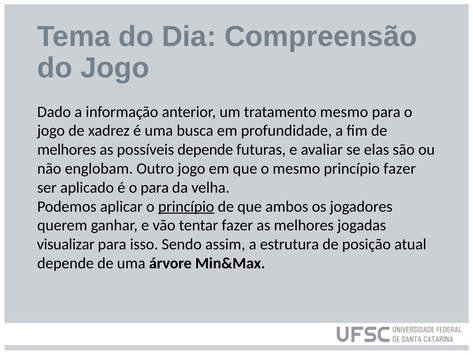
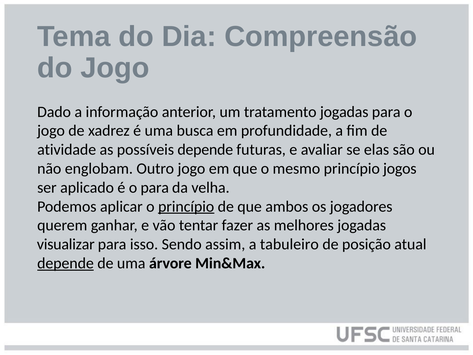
tratamento mesmo: mesmo -> jogadas
melhores at (67, 150): melhores -> atividade
princípio fazer: fazer -> jogos
estrutura: estrutura -> tabuleiro
depende at (65, 263) underline: none -> present
